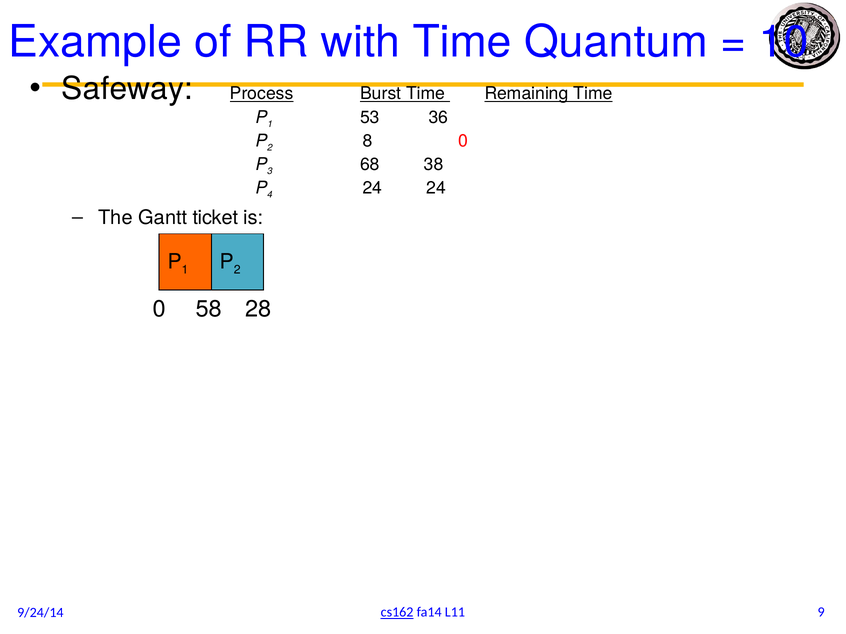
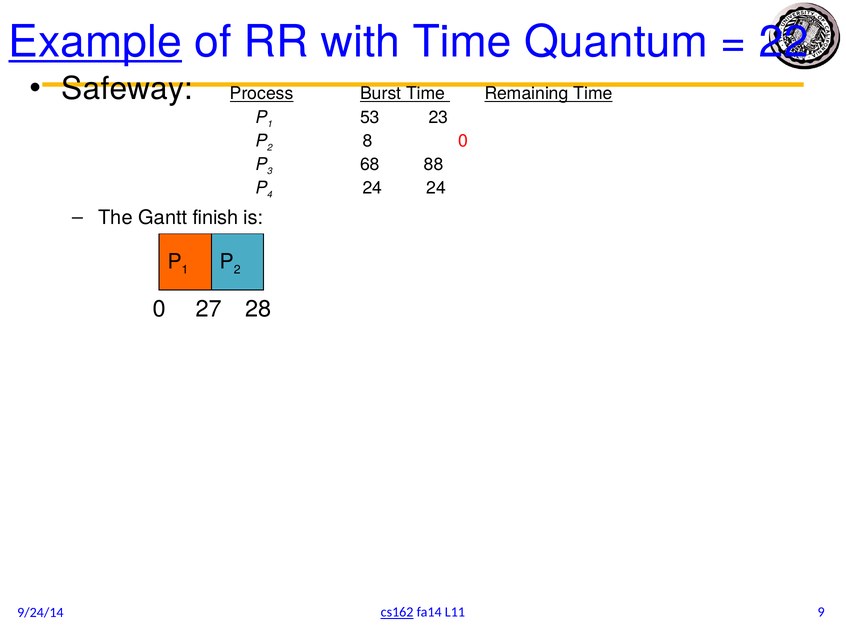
Example underline: none -> present
10: 10 -> 22
36: 36 -> 23
38: 38 -> 88
ticket: ticket -> finish
58: 58 -> 27
